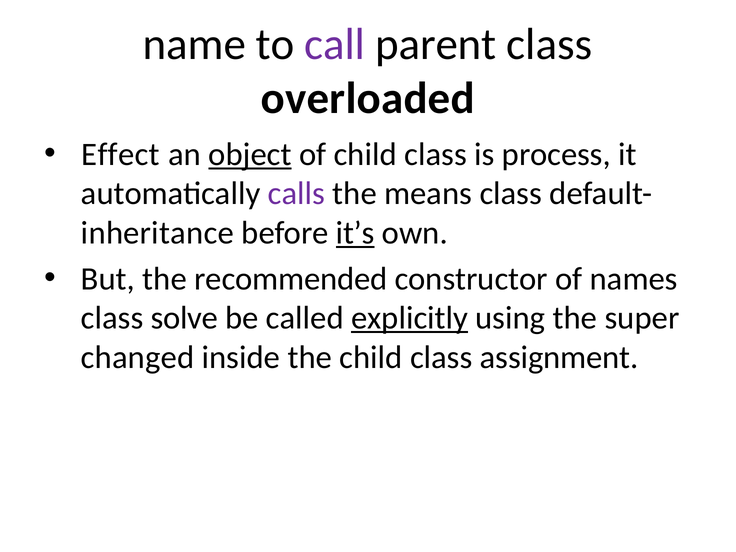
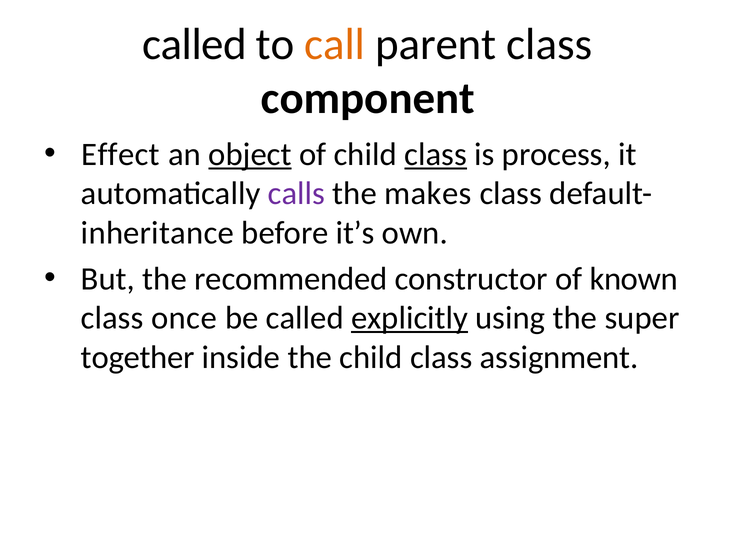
name at (194, 44): name -> called
call colour: purple -> orange
overloaded: overloaded -> component
class at (436, 154) underline: none -> present
means: means -> makes
it’s underline: present -> none
names: names -> known
solve: solve -> once
changed: changed -> together
